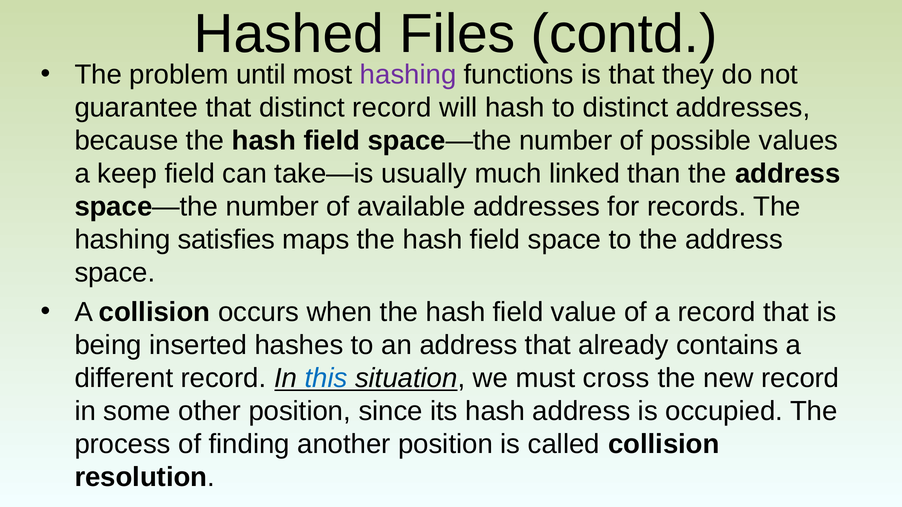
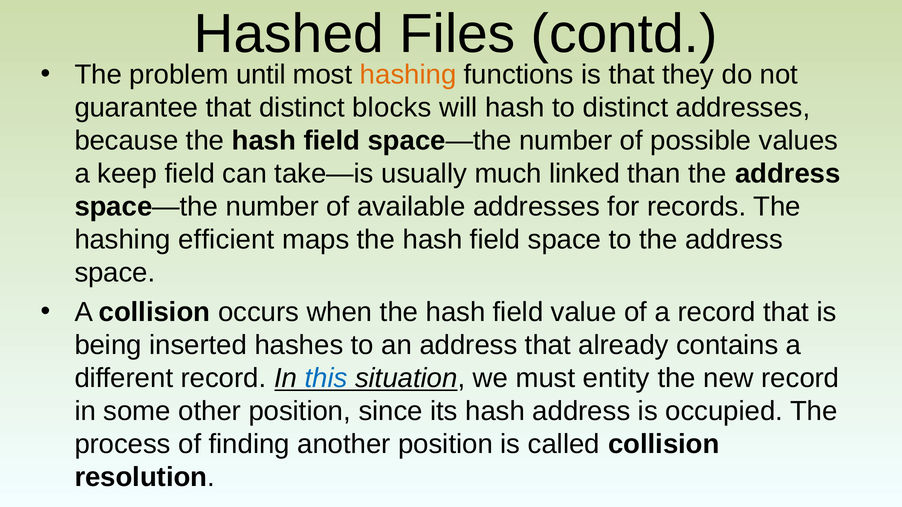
hashing at (408, 75) colour: purple -> orange
distinct record: record -> blocks
satisfies: satisfies -> efficient
cross: cross -> entity
